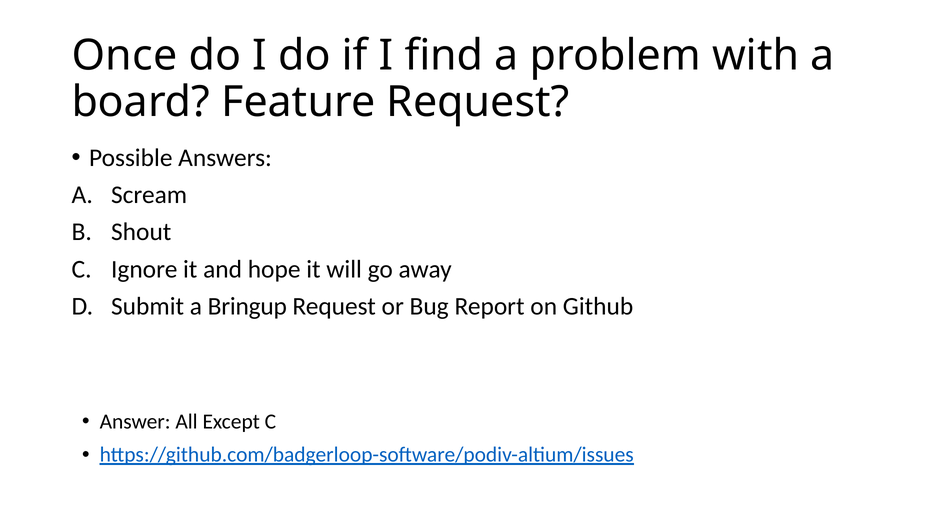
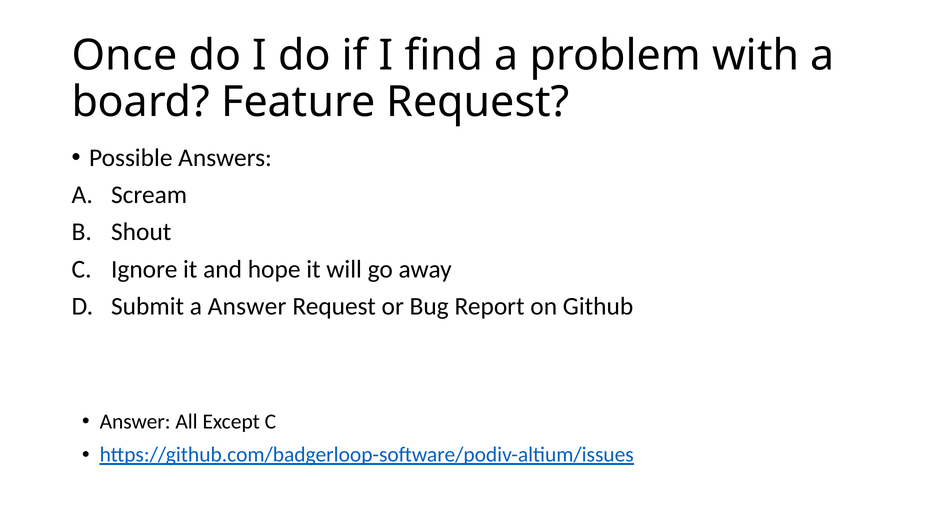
a Bringup: Bringup -> Answer
